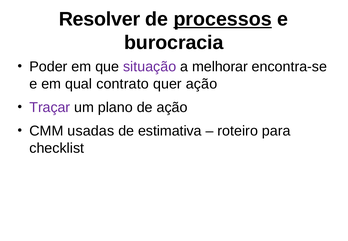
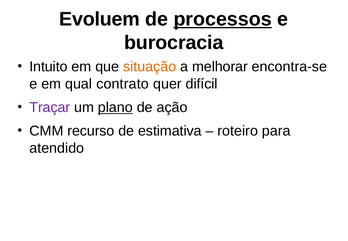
Resolver: Resolver -> Evoluem
Poder: Poder -> Intuito
situação colour: purple -> orange
quer ação: ação -> difícil
plano underline: none -> present
usadas: usadas -> recurso
checklist: checklist -> atendido
